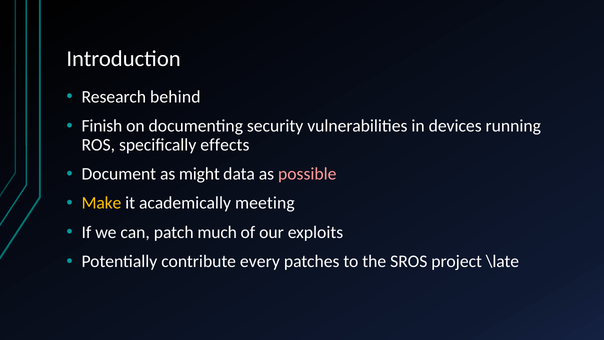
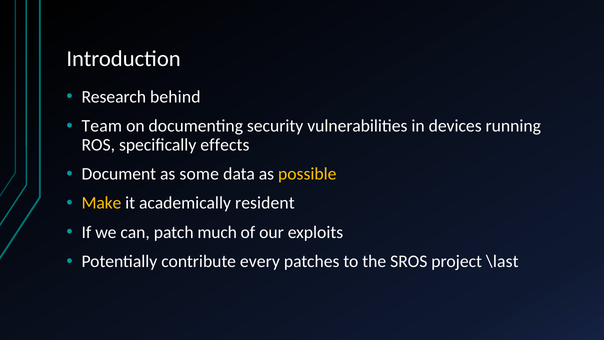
Finish: Finish -> Team
might: might -> some
possible colour: pink -> yellow
meeting: meeting -> resident
\late: \late -> \last
